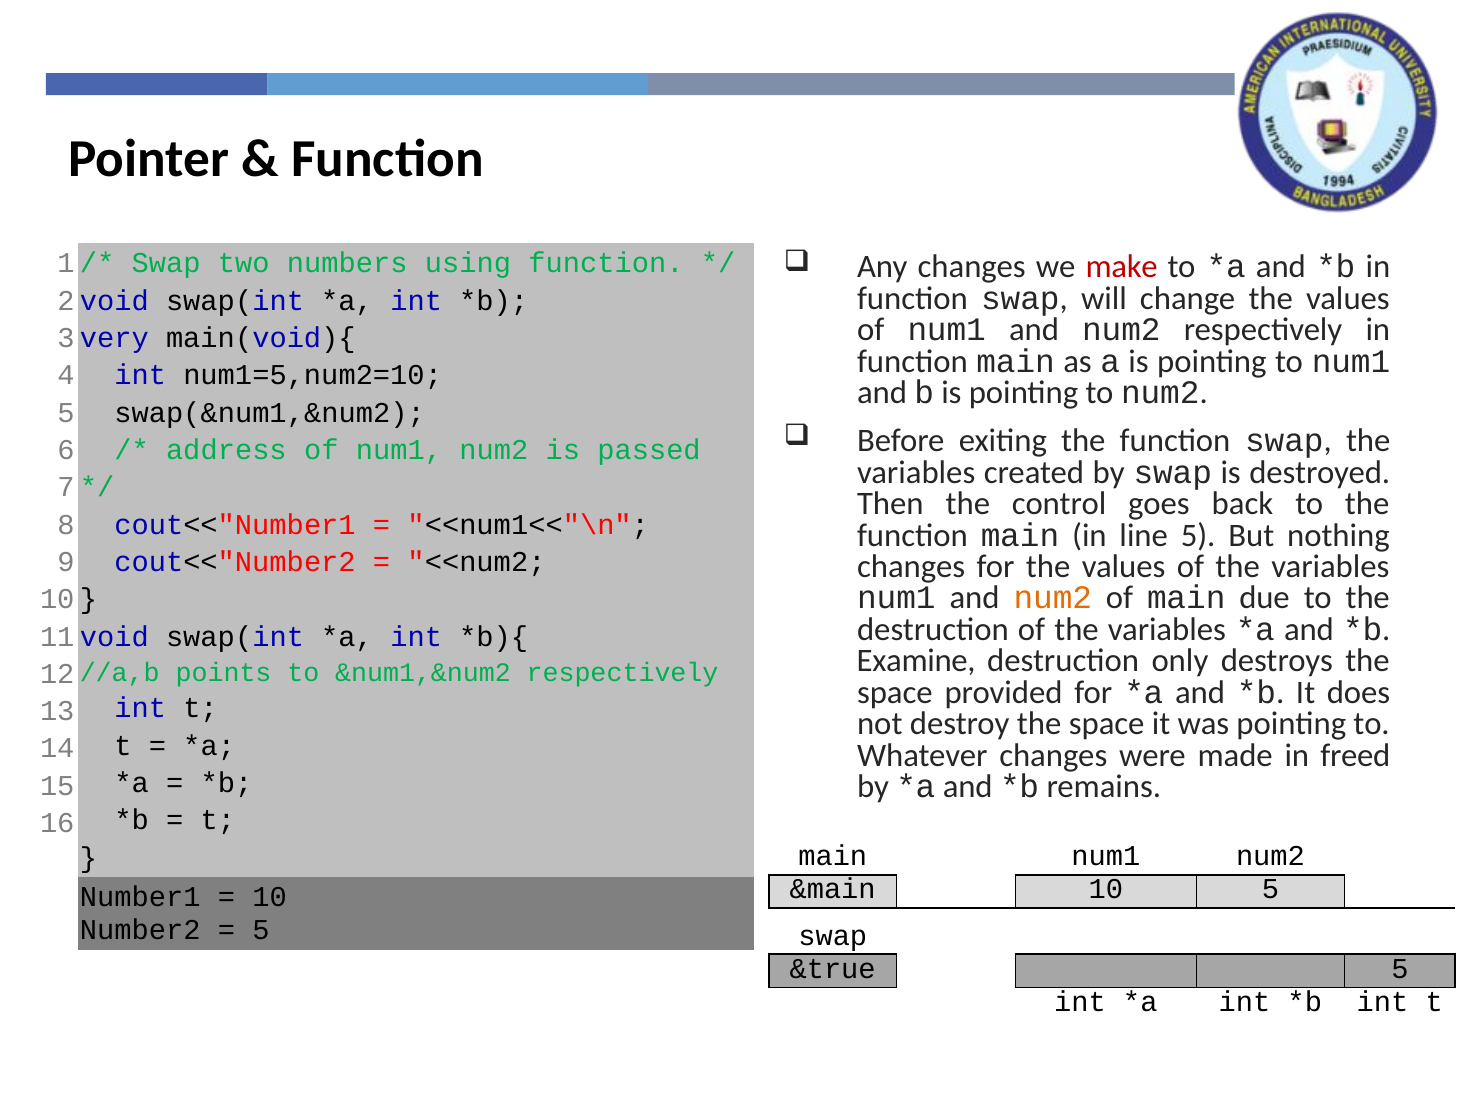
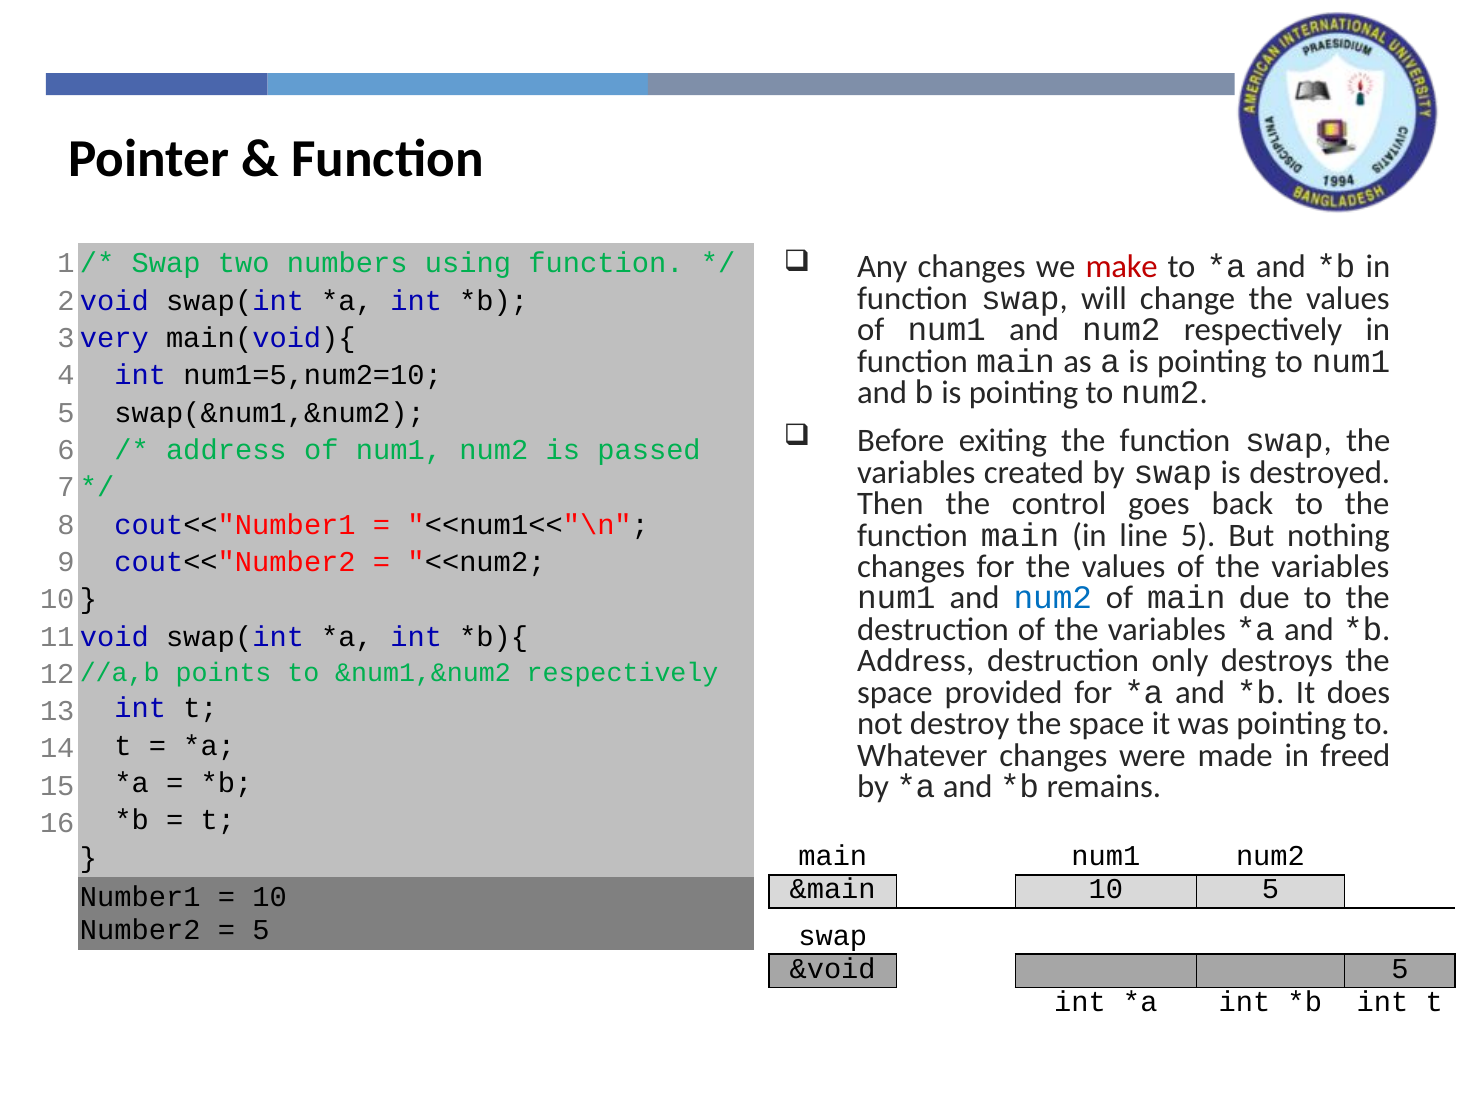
num2 at (1053, 598) colour: orange -> blue
Examine at (916, 661): Examine -> Address
&true: &true -> &void
